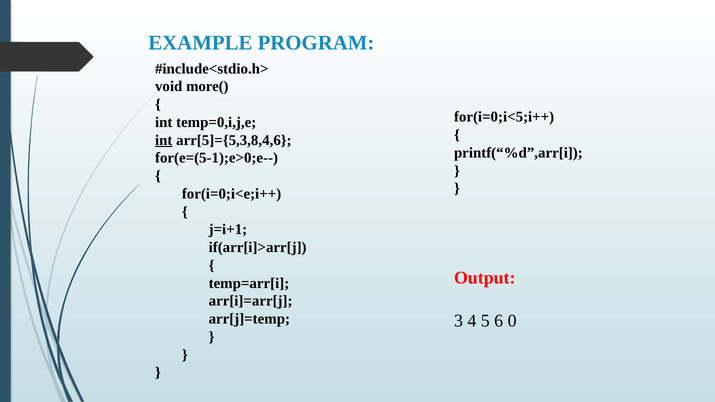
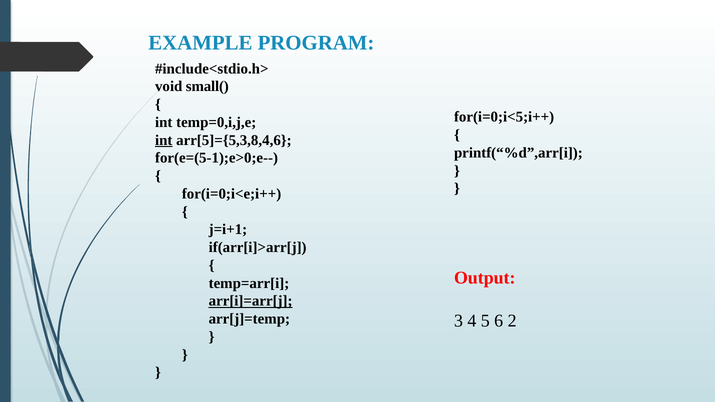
more(: more( -> small(
arr[i]=arr[j underline: none -> present
0: 0 -> 2
